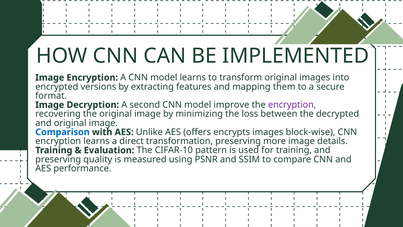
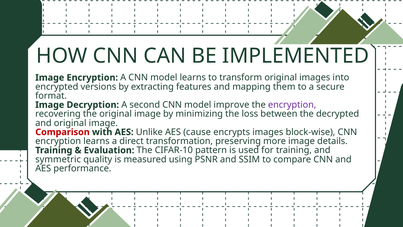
Comparison colour: blue -> red
offers: offers -> cause
preserving at (58, 159): preserving -> symmetric
